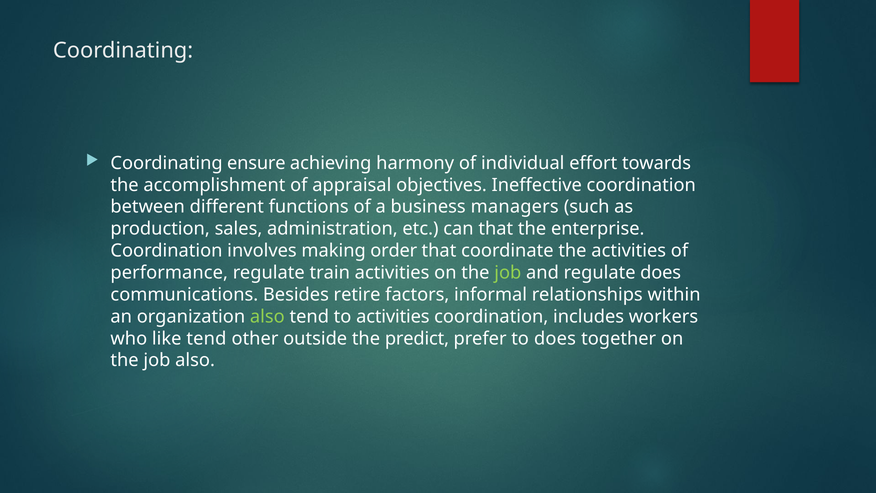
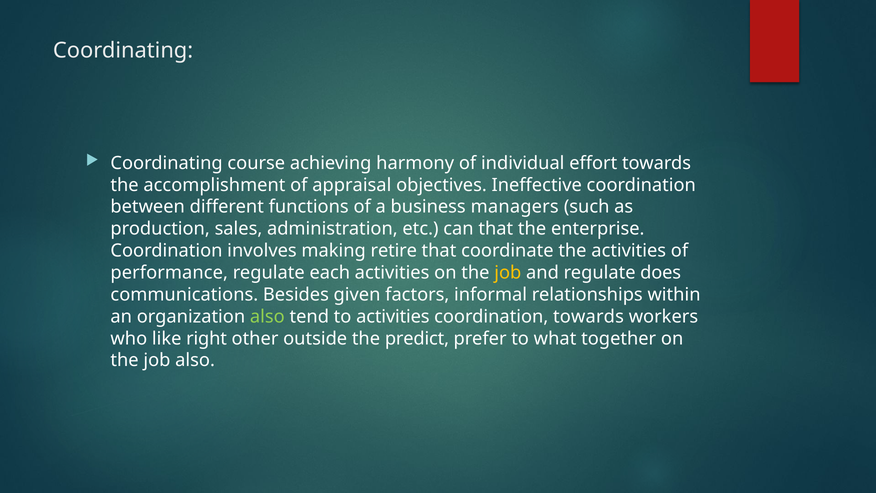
ensure: ensure -> course
order: order -> retire
train: train -> each
job at (508, 273) colour: light green -> yellow
retire: retire -> given
coordination includes: includes -> towards
like tend: tend -> right
to does: does -> what
